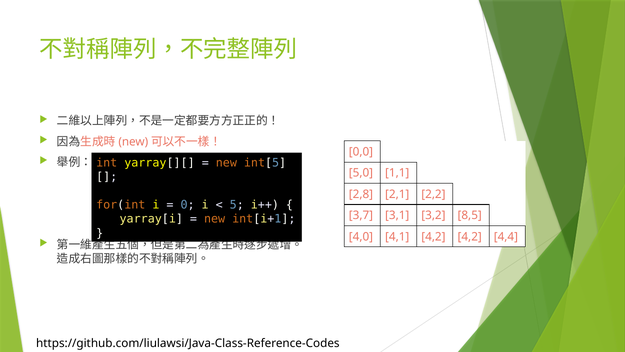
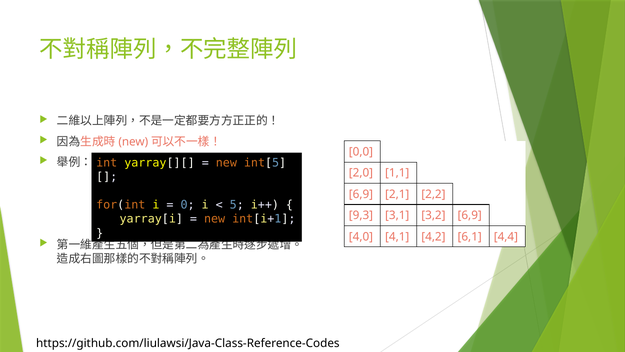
5,0: 5,0 -> 2,0
2,8 at (361, 194): 2,8 -> 6,9
3,7: 3,7 -> 9,3
3,2 8,5: 8,5 -> 6,9
4,2 4,2: 4,2 -> 6,1
